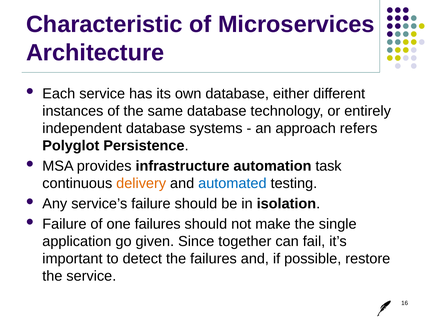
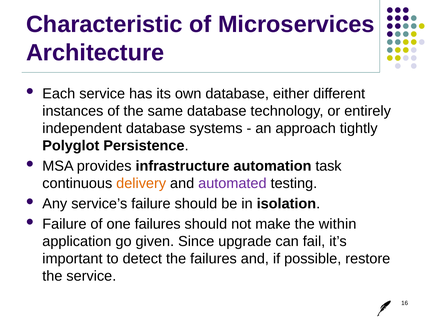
refers: refers -> tightly
automated colour: blue -> purple
single: single -> within
together: together -> upgrade
